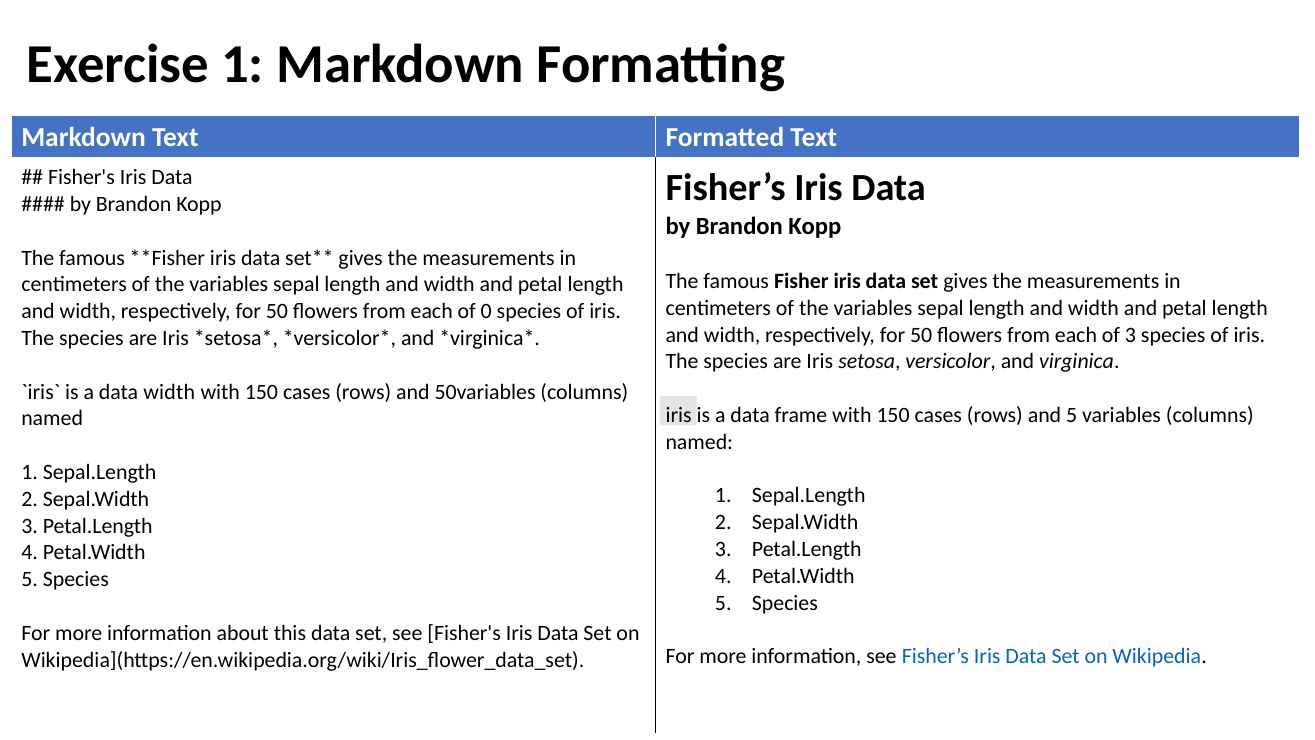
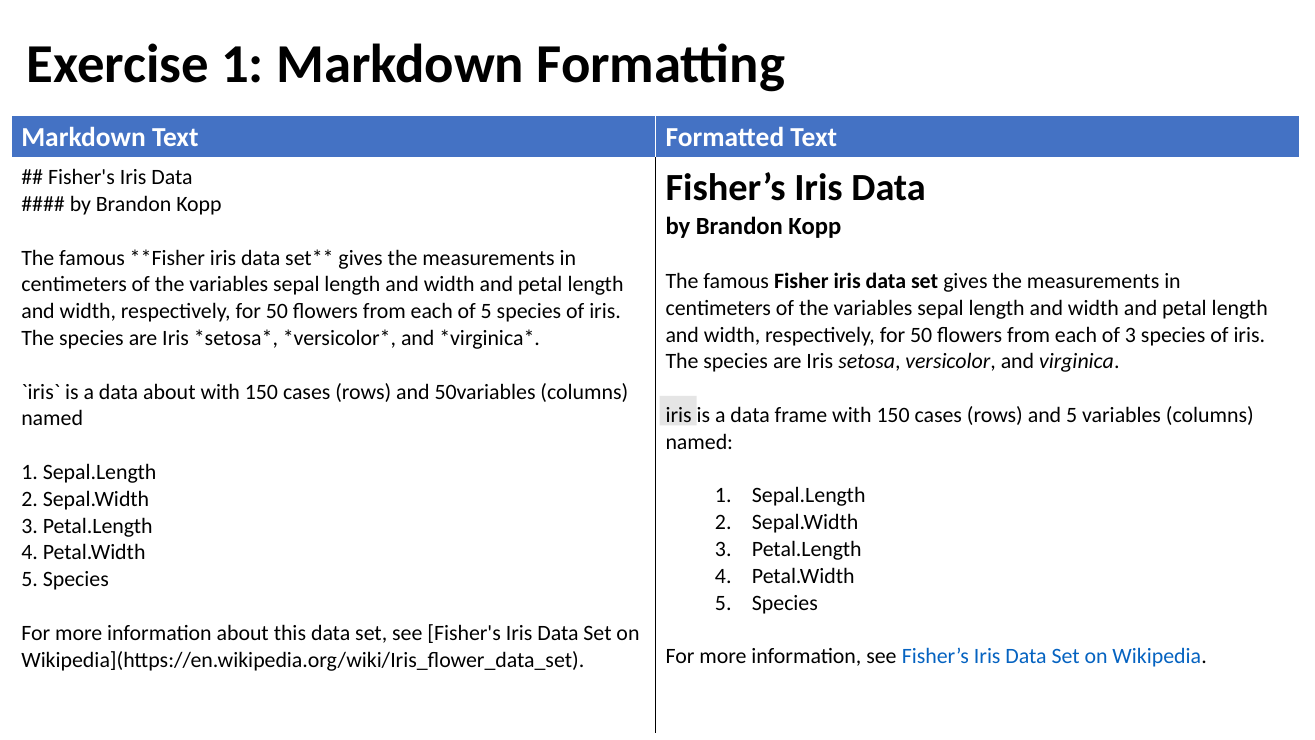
of 0: 0 -> 5
data width: width -> about
